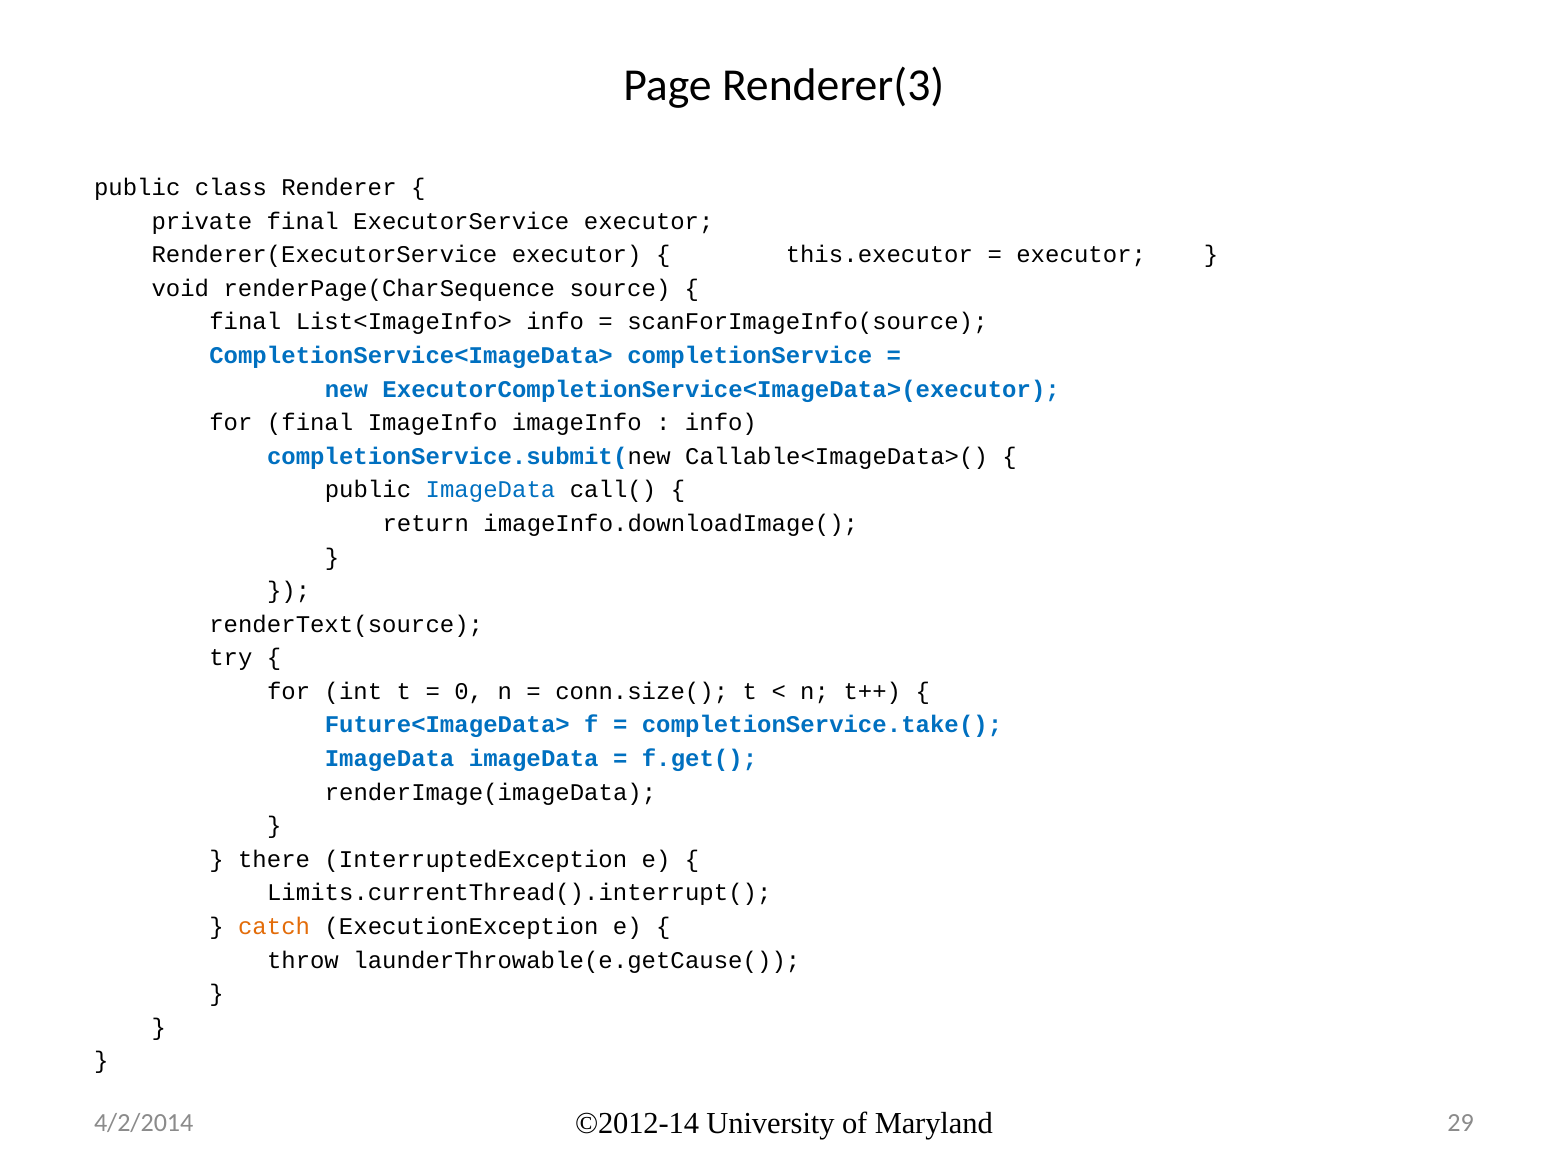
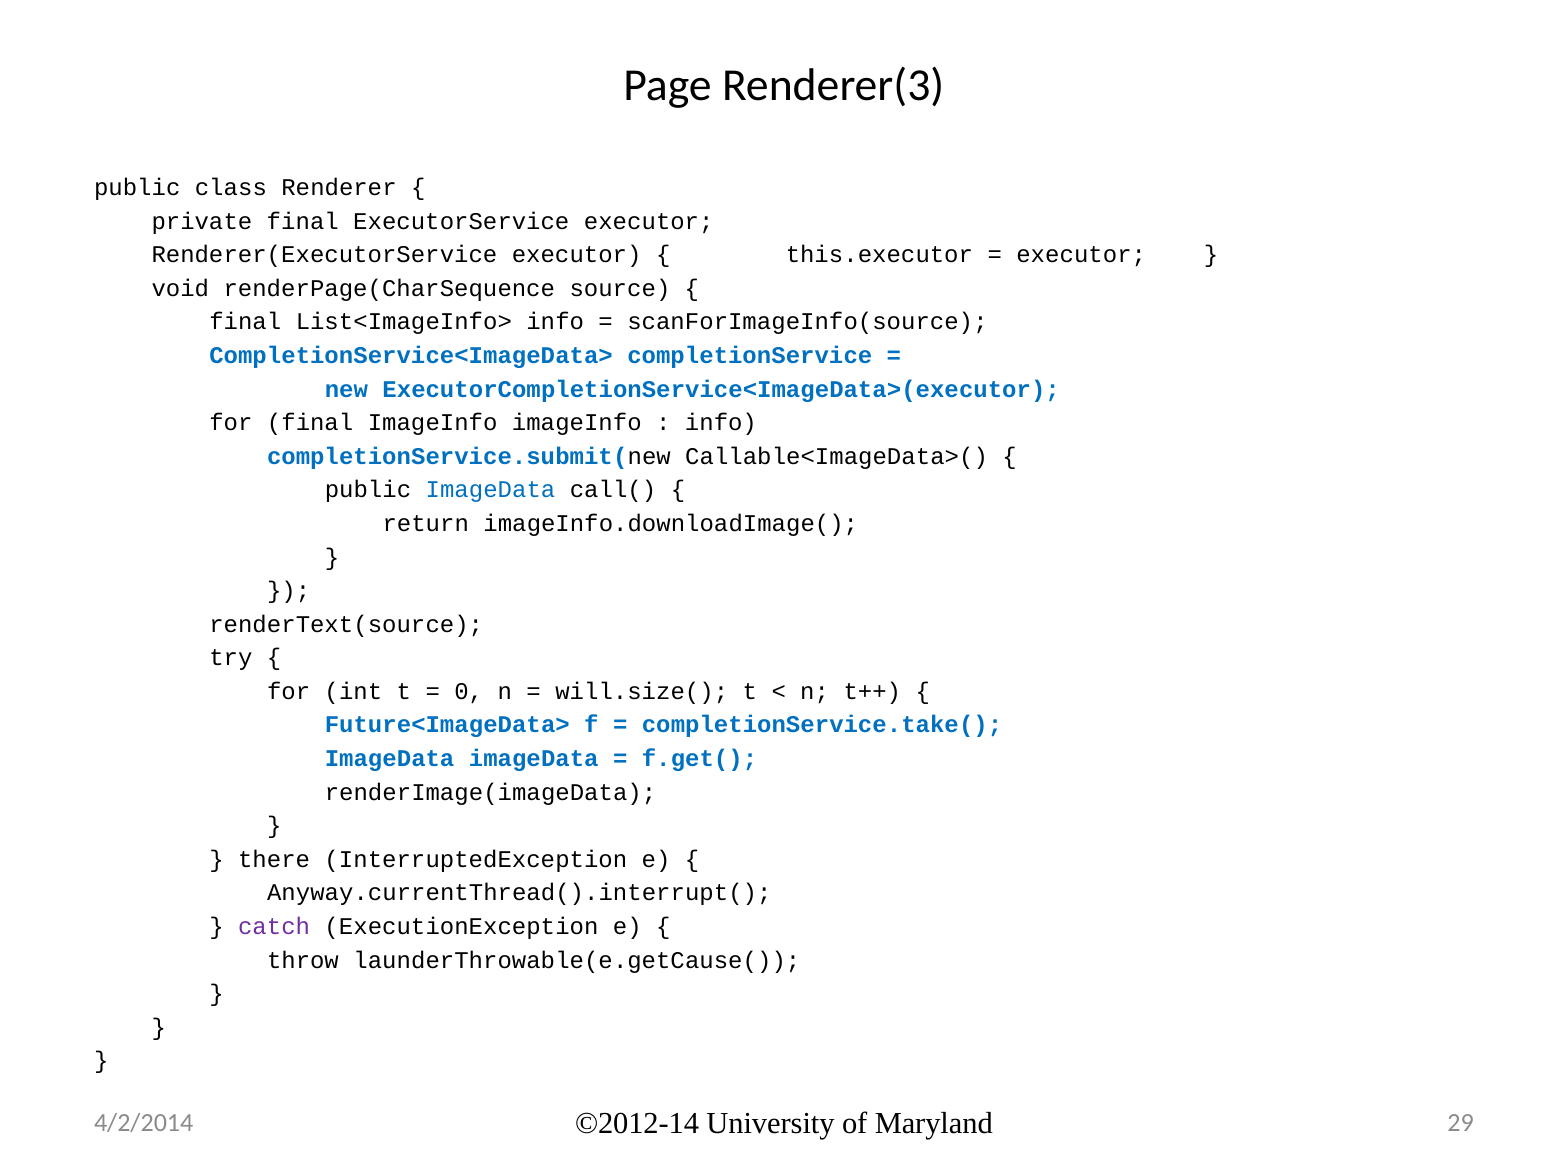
conn.size(: conn.size( -> will.size(
Limits.currentThread().interrupt(: Limits.currentThread().interrupt( -> Anyway.currentThread().interrupt(
catch colour: orange -> purple
